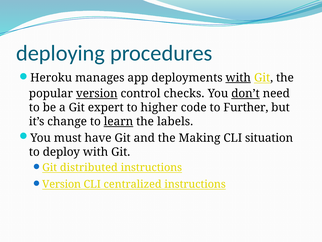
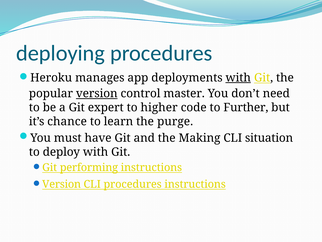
checks: checks -> master
don’t underline: present -> none
change: change -> chance
learn underline: present -> none
labels: labels -> purge
distributed: distributed -> performing
CLI centralized: centralized -> procedures
